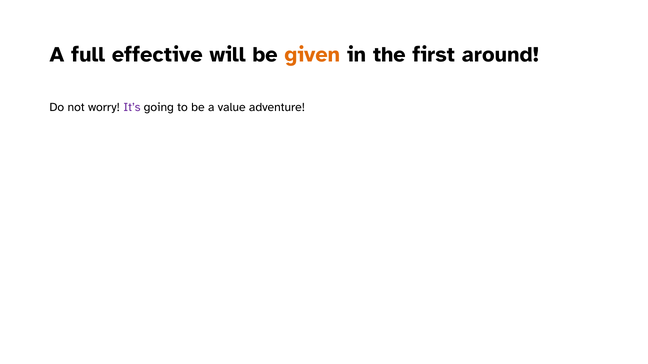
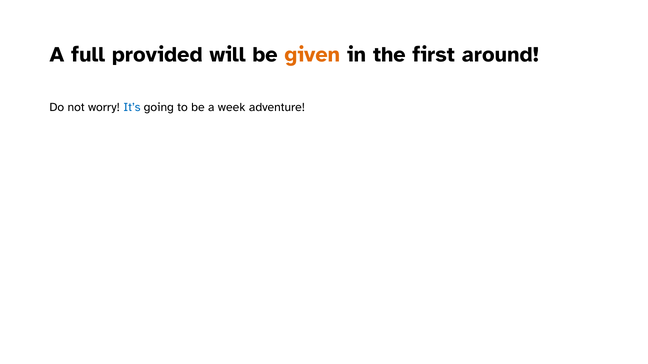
effective: effective -> provided
It’s colour: purple -> blue
value: value -> week
